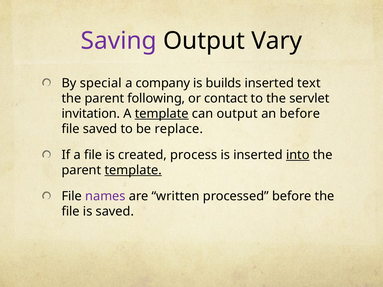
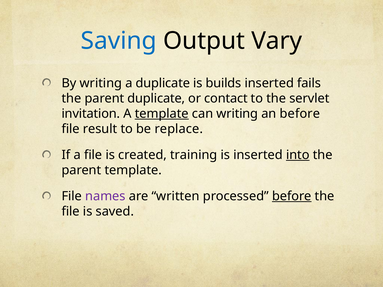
Saving colour: purple -> blue
By special: special -> writing
a company: company -> duplicate
text: text -> fails
parent following: following -> duplicate
can output: output -> writing
file saved: saved -> result
process: process -> training
template at (133, 170) underline: present -> none
before at (292, 196) underline: none -> present
